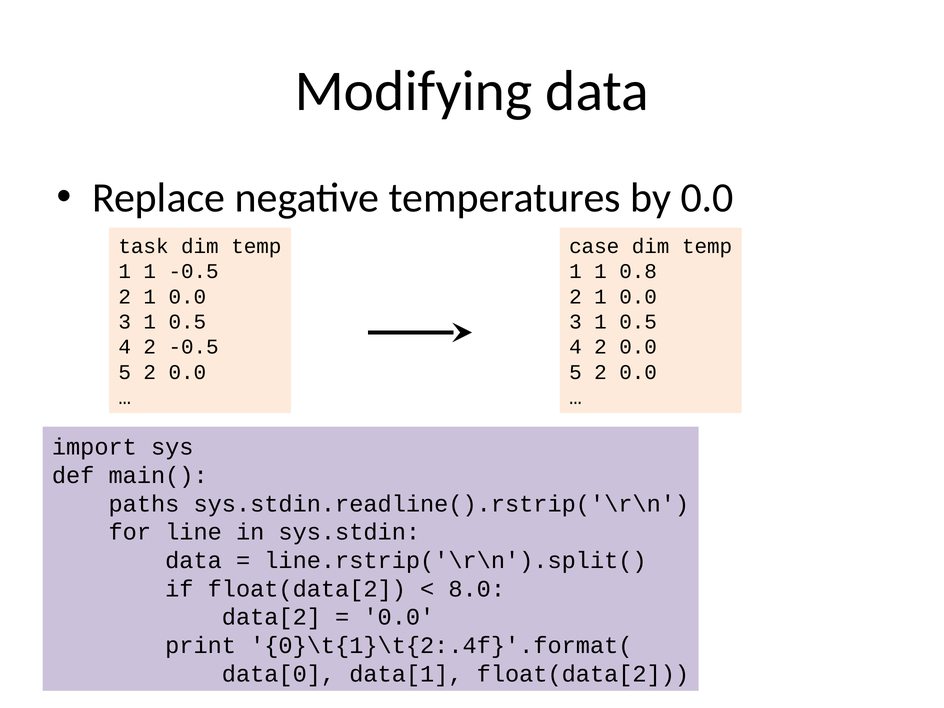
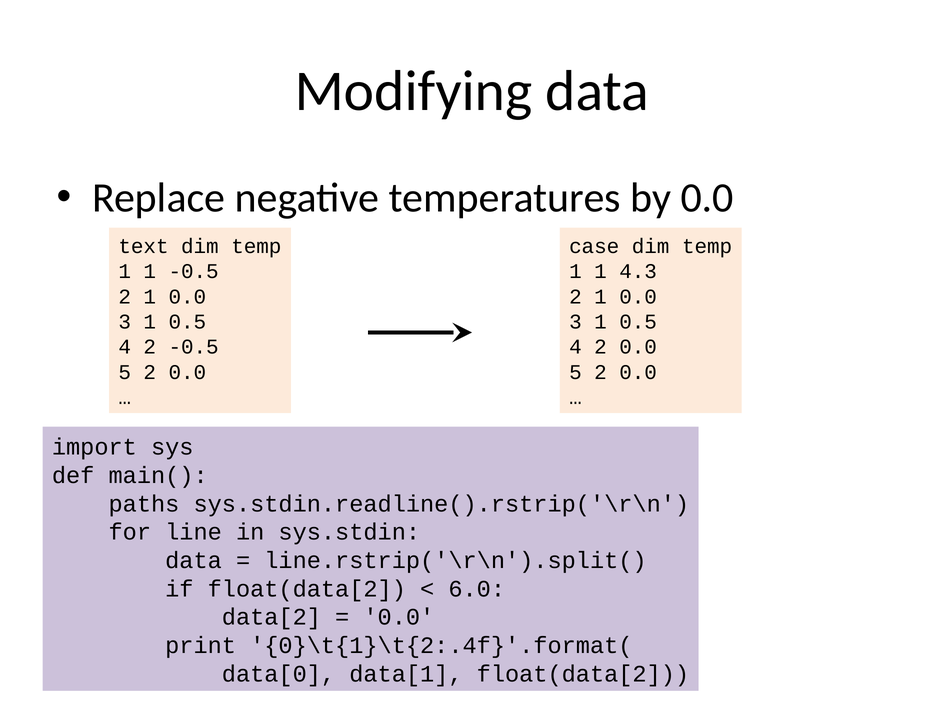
task: task -> text
0.8: 0.8 -> 4.3
8.0: 8.0 -> 6.0
